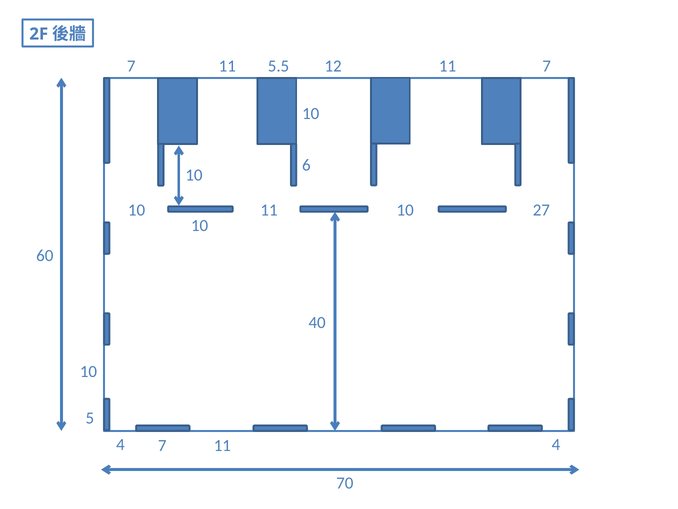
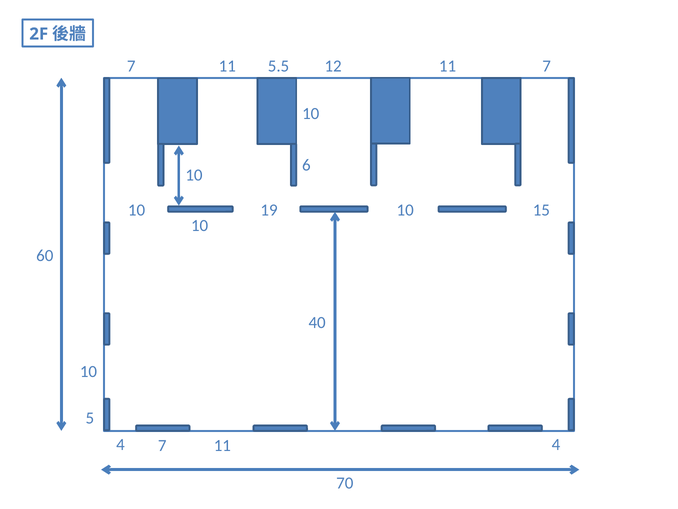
10 11: 11 -> 19
27: 27 -> 15
